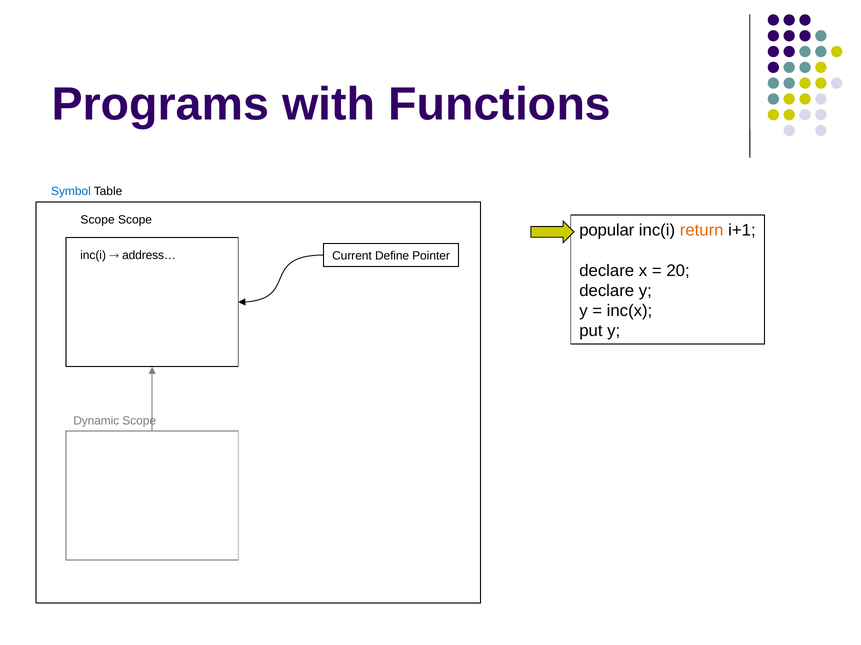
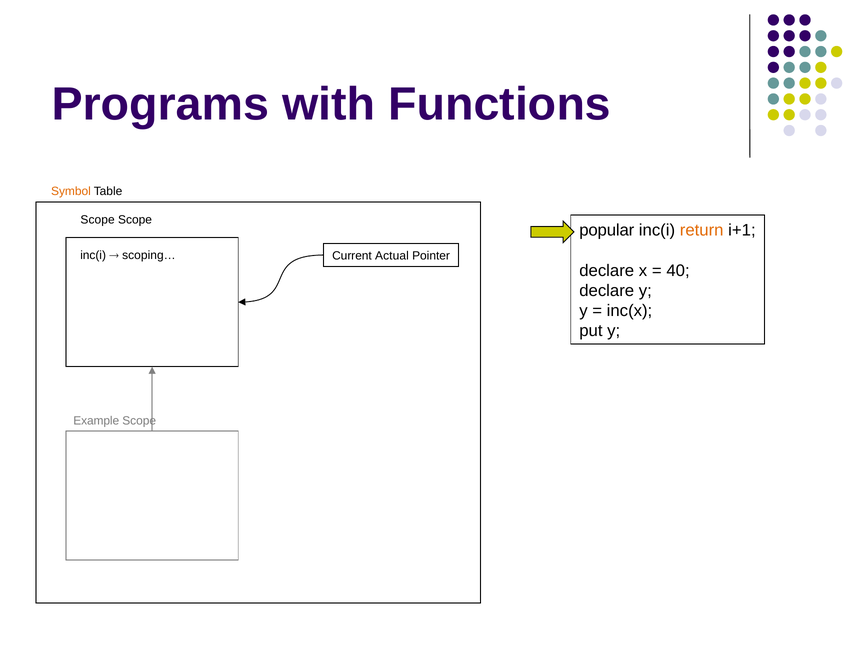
Symbol colour: blue -> orange
address…: address… -> scoping…
Define: Define -> Actual
20: 20 -> 40
Dynamic: Dynamic -> Example
